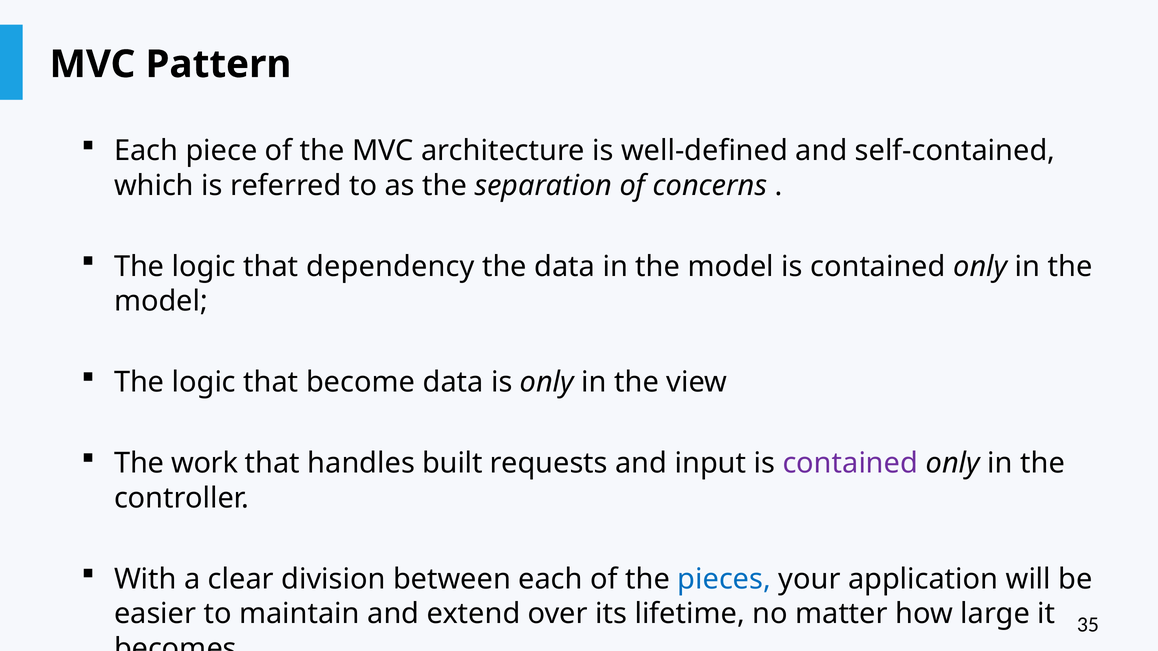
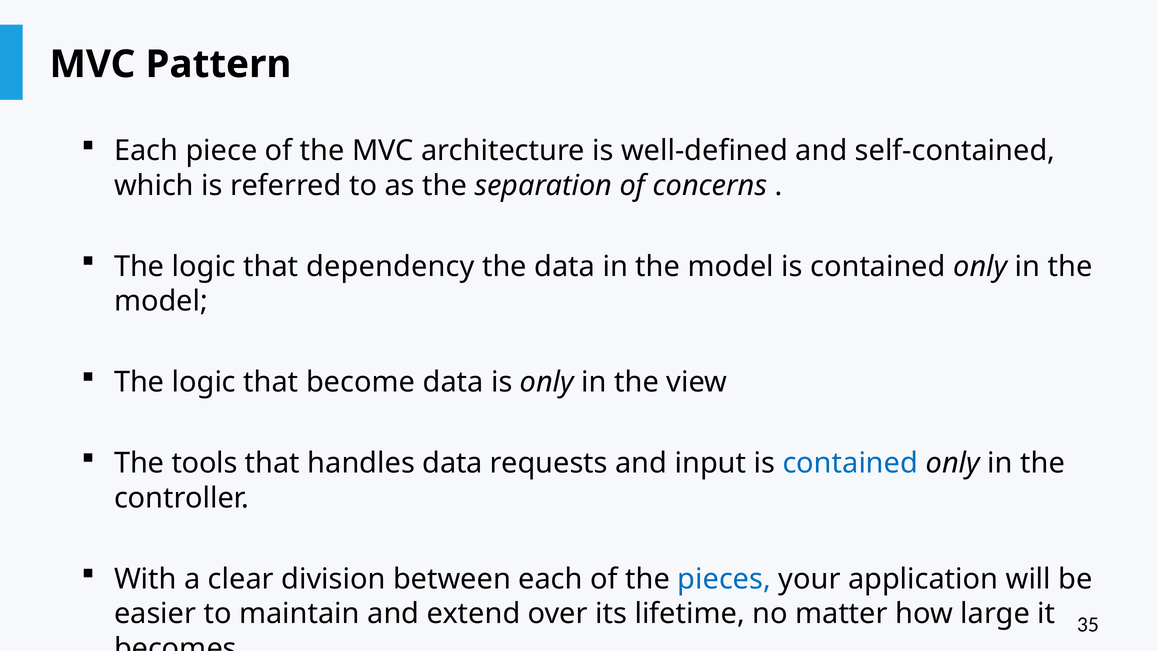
work: work -> tools
handles built: built -> data
contained at (850, 464) colour: purple -> blue
